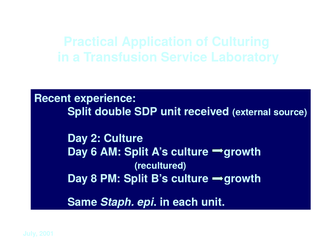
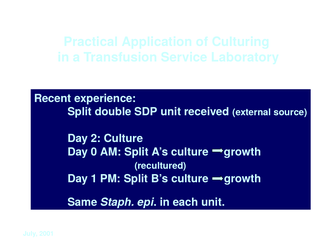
6: 6 -> 0
8: 8 -> 1
